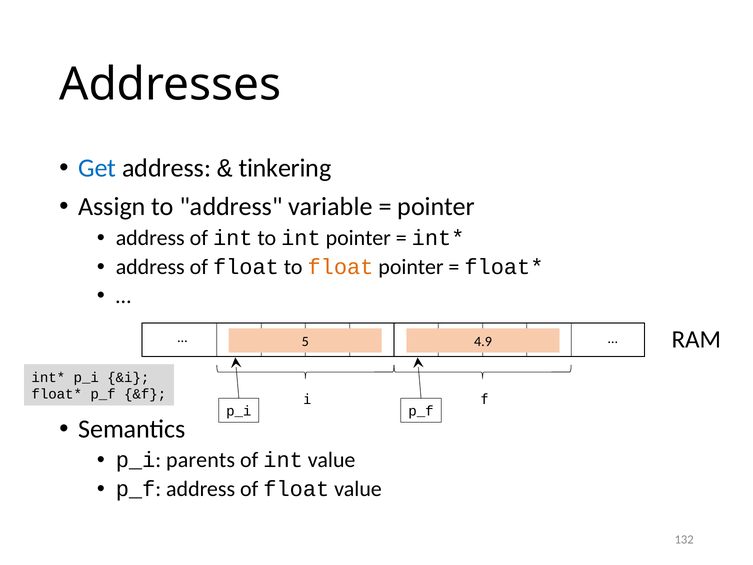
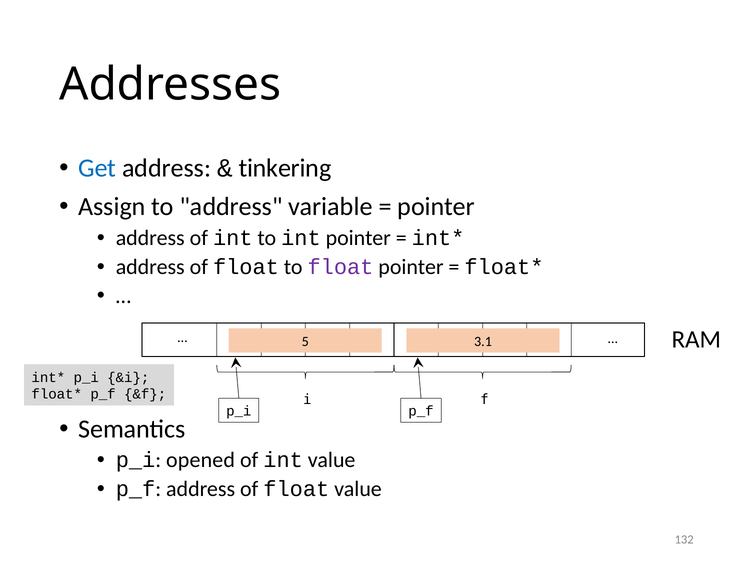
float at (340, 267) colour: orange -> purple
4.9: 4.9 -> 3.1
parents: parents -> opened
